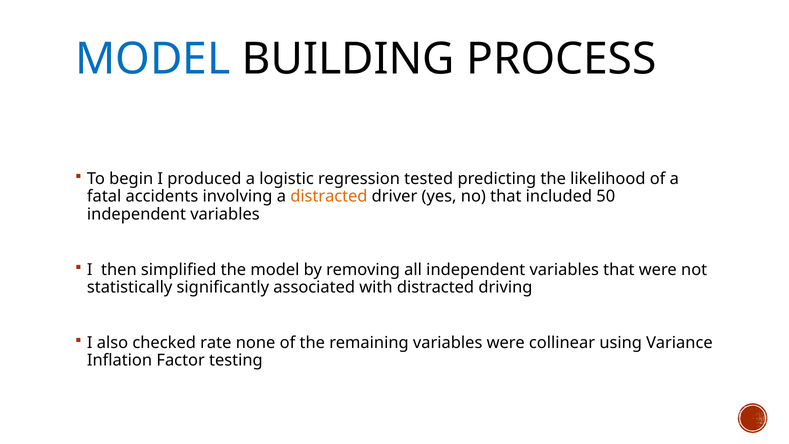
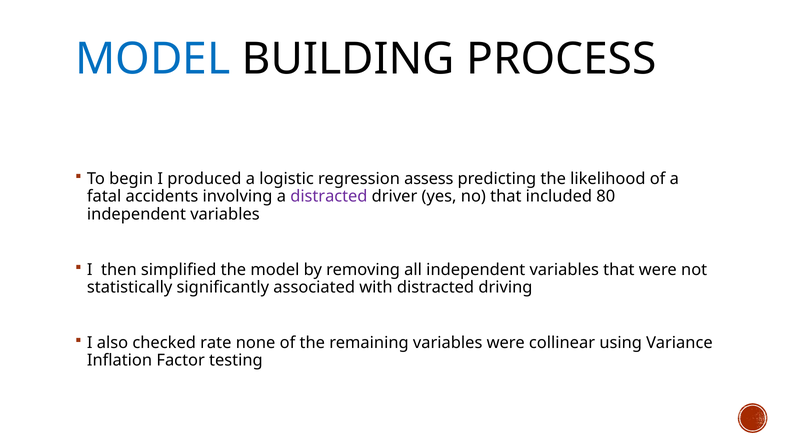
tested: tested -> assess
distracted at (329, 196) colour: orange -> purple
50: 50 -> 80
